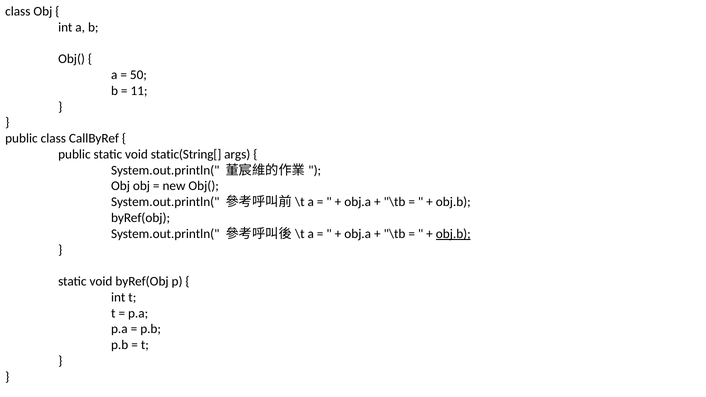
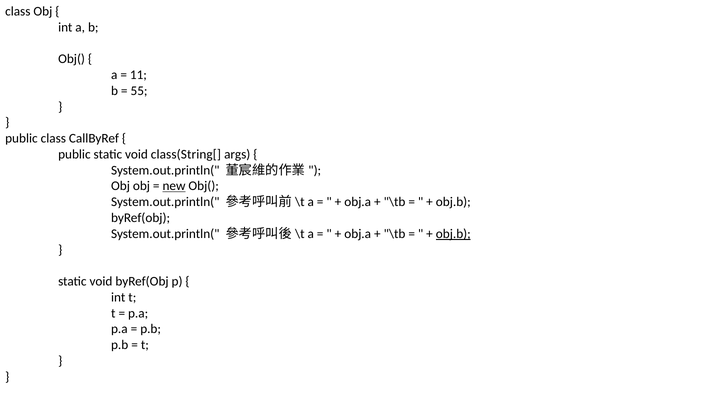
50: 50 -> 11
11: 11 -> 55
static(String[: static(String[ -> class(String[
new underline: none -> present
